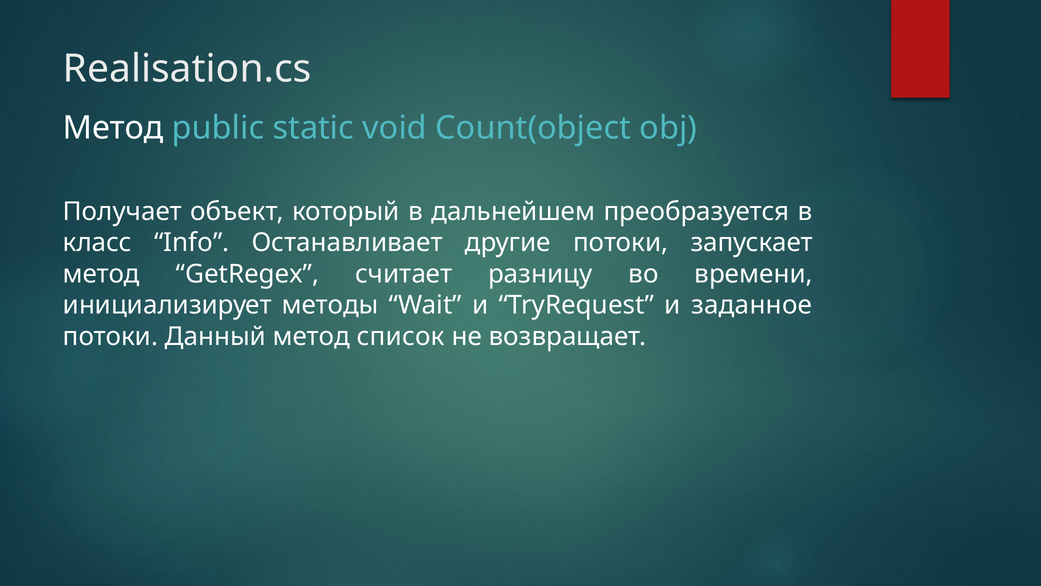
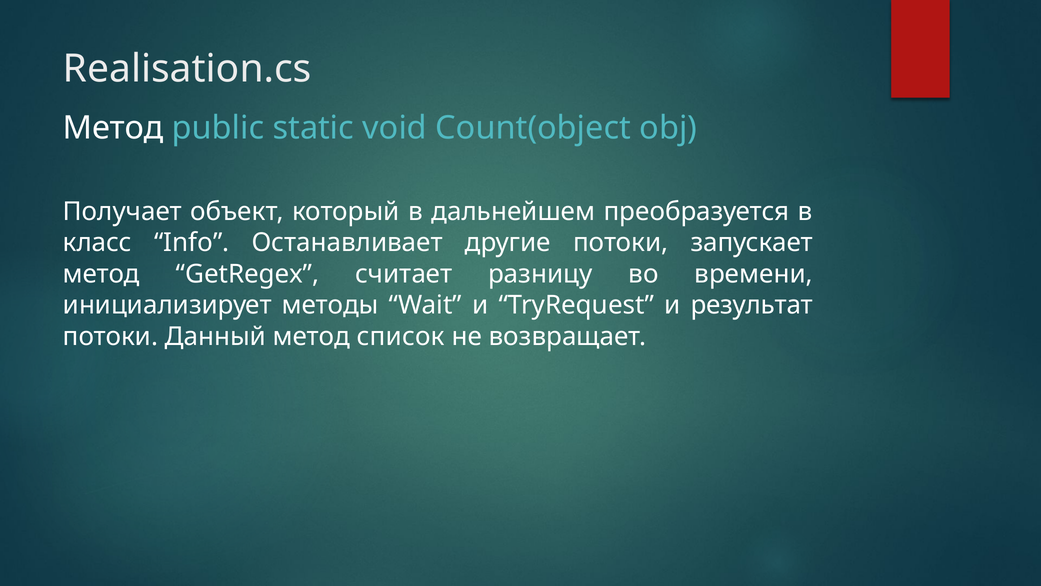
заданное: заданное -> результат
